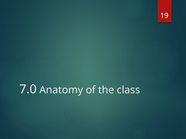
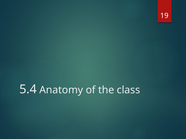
7.0: 7.0 -> 5.4
